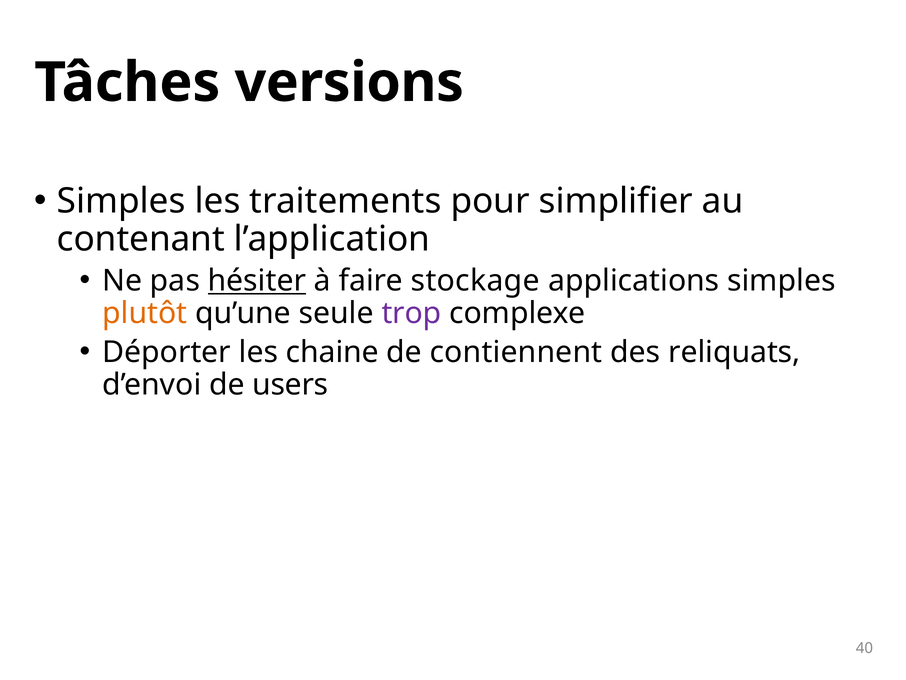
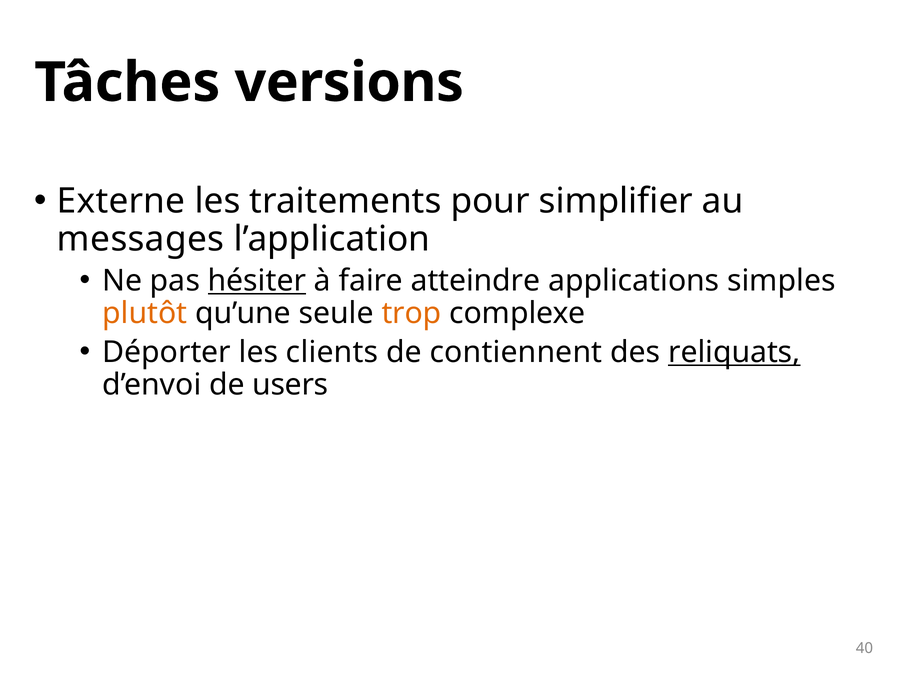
Simples at (121, 201): Simples -> Externe
contenant: contenant -> messages
stockage: stockage -> atteindre
trop colour: purple -> orange
chaine: chaine -> clients
reliquats underline: none -> present
